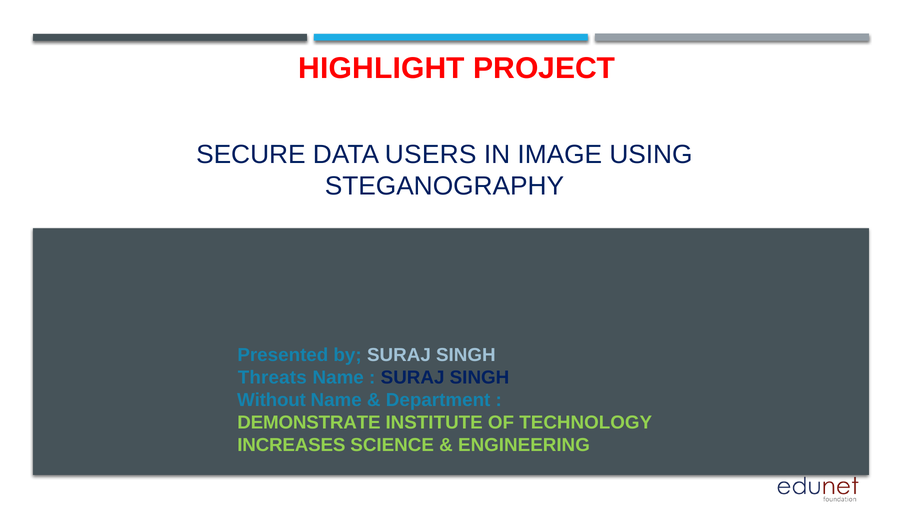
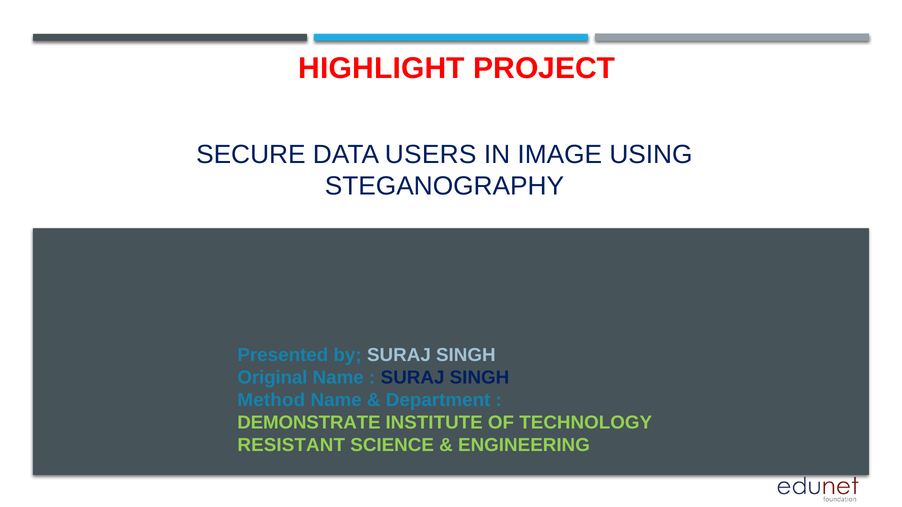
Threats: Threats -> Original
Without: Without -> Method
INCREASES: INCREASES -> RESISTANT
